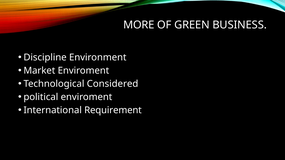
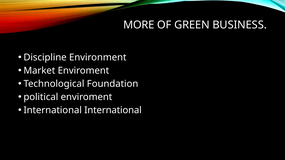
Considered: Considered -> Foundation
International Requirement: Requirement -> International
